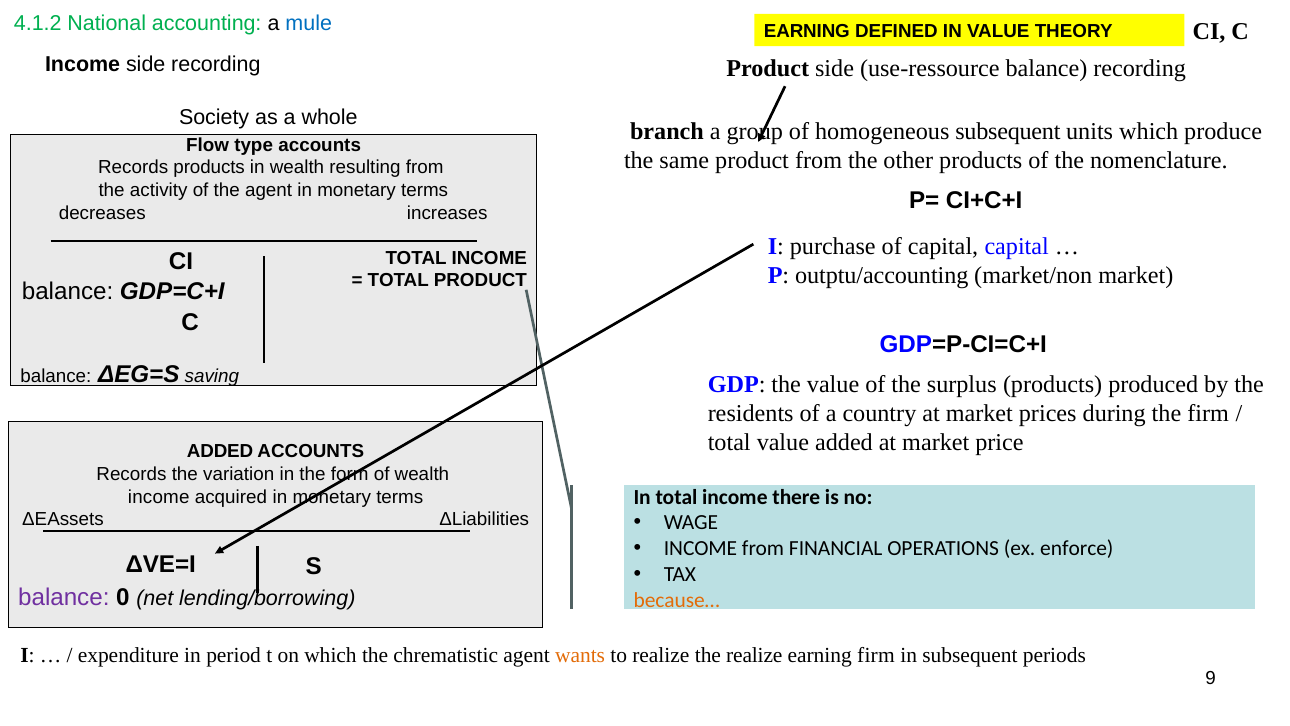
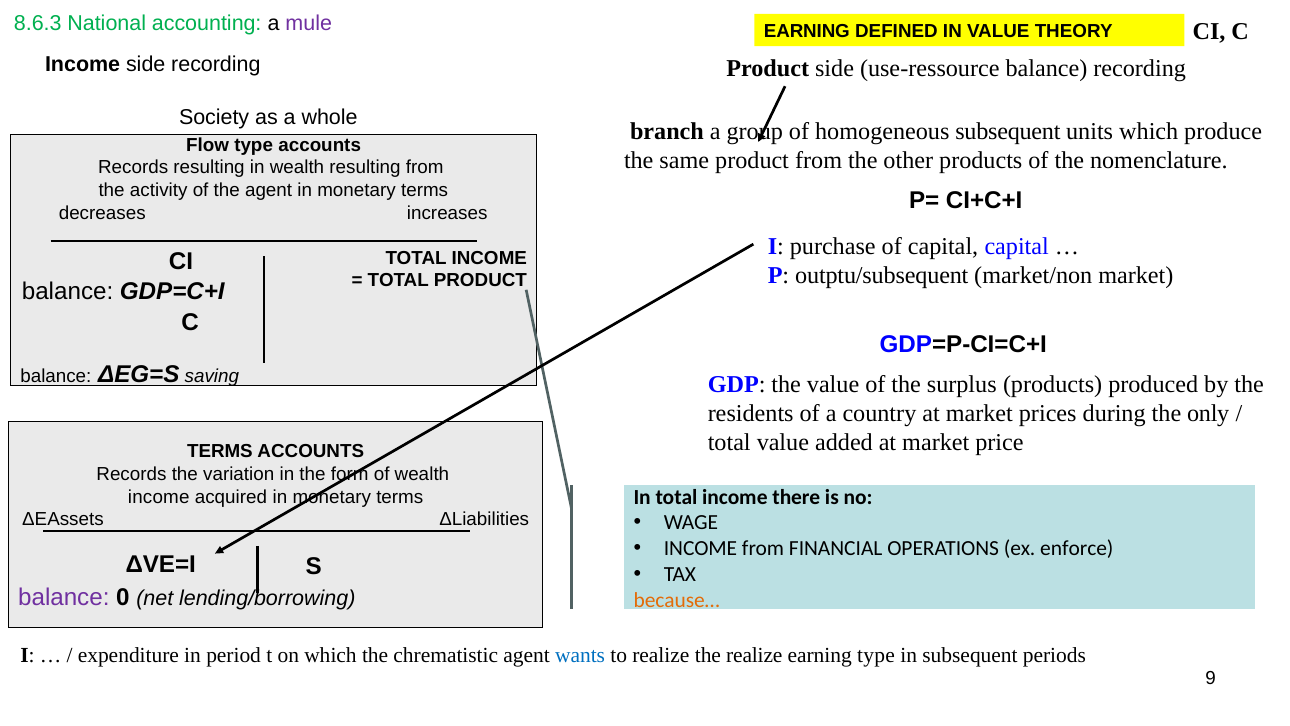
4.1.2: 4.1.2 -> 8.6.3
mule colour: blue -> purple
Records products: products -> resulting
outptu/accounting: outptu/accounting -> outptu/subsequent
the firm: firm -> only
ADDED at (220, 451): ADDED -> TERMS
wants colour: orange -> blue
earning firm: firm -> type
